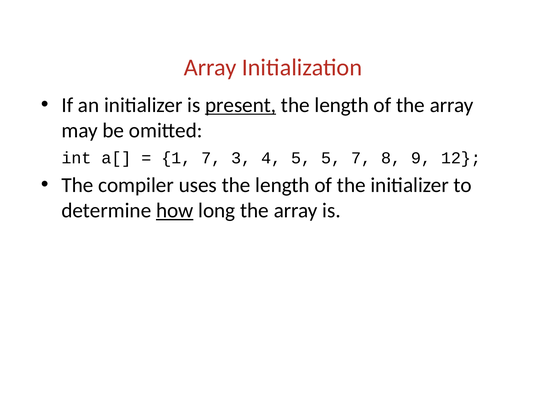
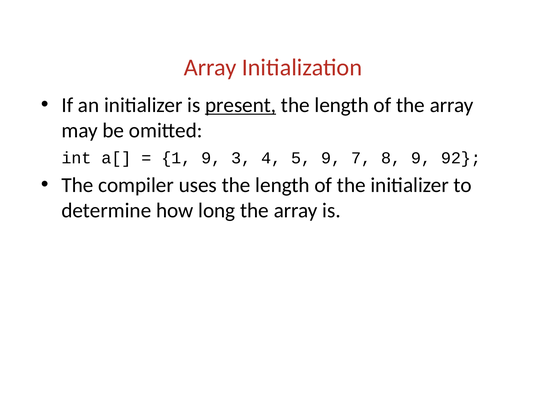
1 7: 7 -> 9
5 5: 5 -> 9
12: 12 -> 92
how underline: present -> none
